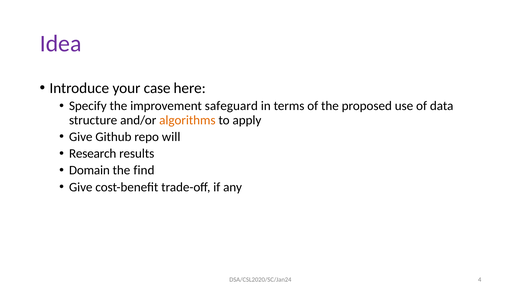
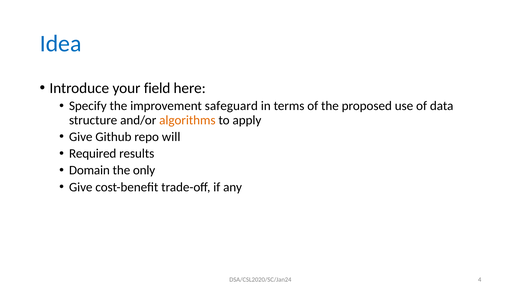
Idea colour: purple -> blue
case: case -> field
Research: Research -> Required
find: find -> only
